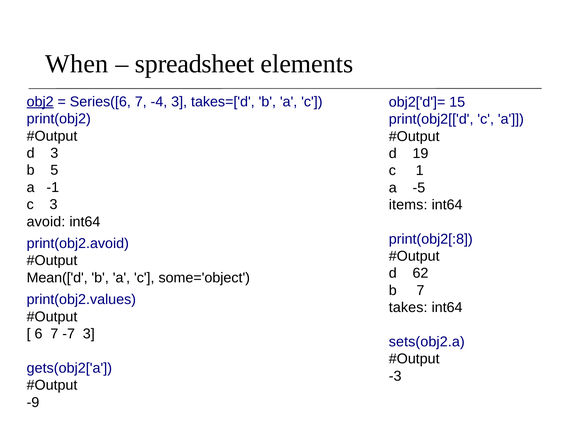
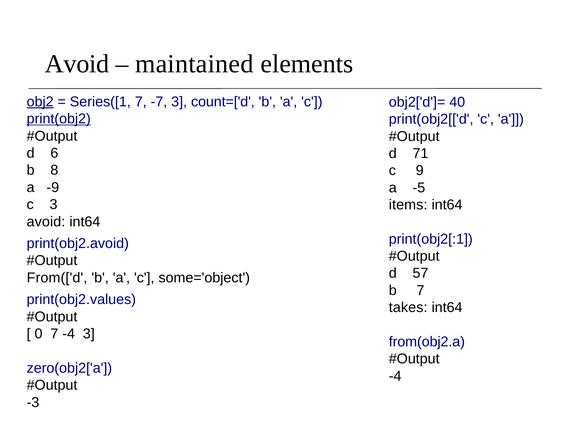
When at (77, 64): When -> Avoid
spreadsheet: spreadsheet -> maintained
Series([6: Series([6 -> Series([1
-4: -4 -> -7
takes=['d: takes=['d -> count=['d
15: 15 -> 40
print(obj2 underline: none -> present
d 3: 3 -> 6
19: 19 -> 71
5: 5 -> 8
1: 1 -> 9
-1: -1 -> -9
print(obj2[:8: print(obj2[:8 -> print(obj2[:1
62: 62 -> 57
Mean(['d: Mean(['d -> From(['d
6: 6 -> 0
7 -7: -7 -> -4
sets(obj2.a: sets(obj2.a -> from(obj2.a
gets(obj2['a: gets(obj2['a -> zero(obj2['a
-3 at (395, 376): -3 -> -4
-9: -9 -> -3
